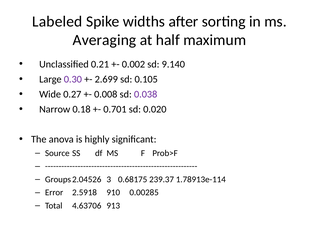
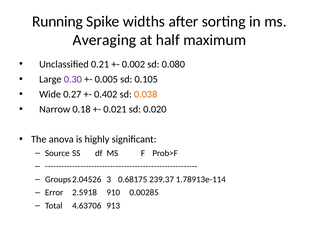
Labeled: Labeled -> Running
9.140: 9.140 -> 0.080
2.699: 2.699 -> 0.005
0.008: 0.008 -> 0.402
0.038 colour: purple -> orange
0.701: 0.701 -> 0.021
